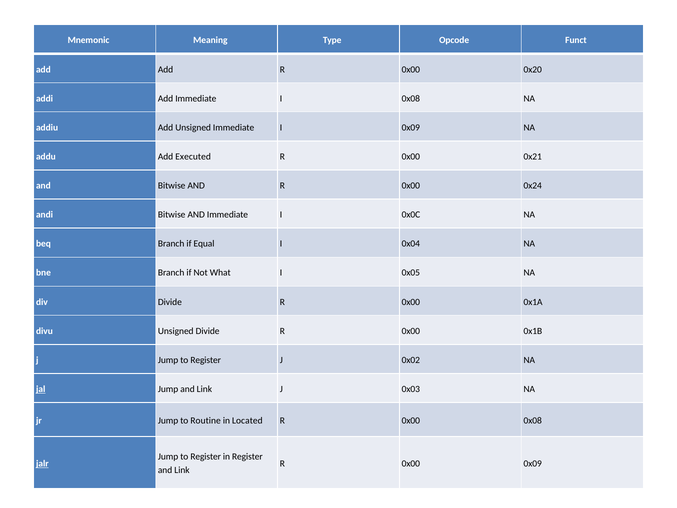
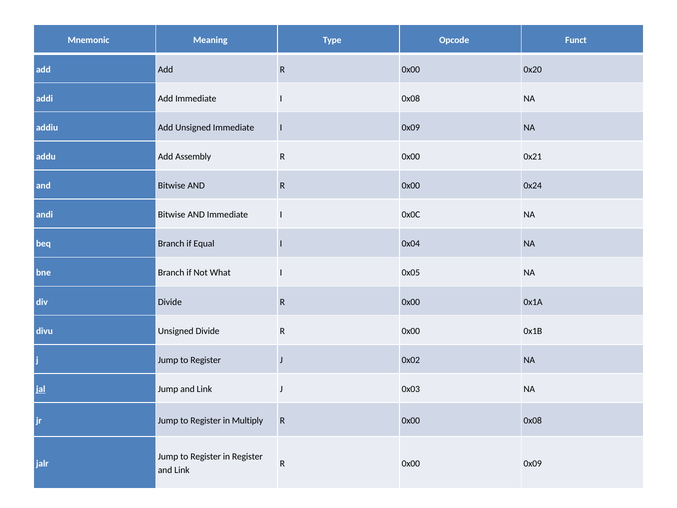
Executed: Executed -> Assembly
jr Jump to Routine: Routine -> Register
Located: Located -> Multiply
jalr underline: present -> none
